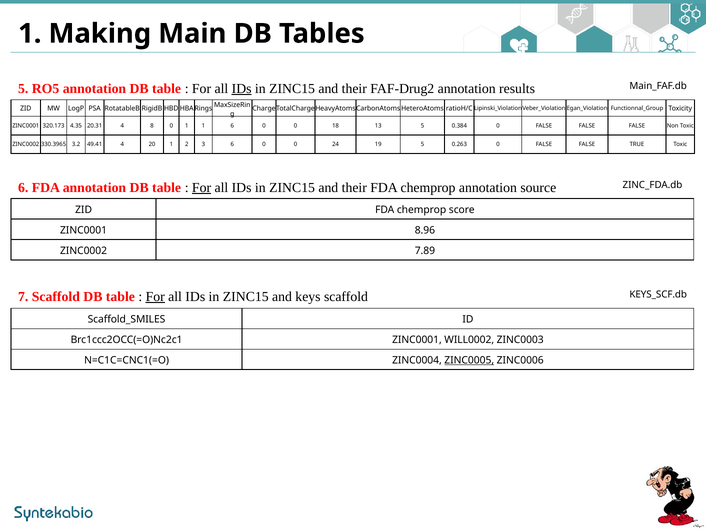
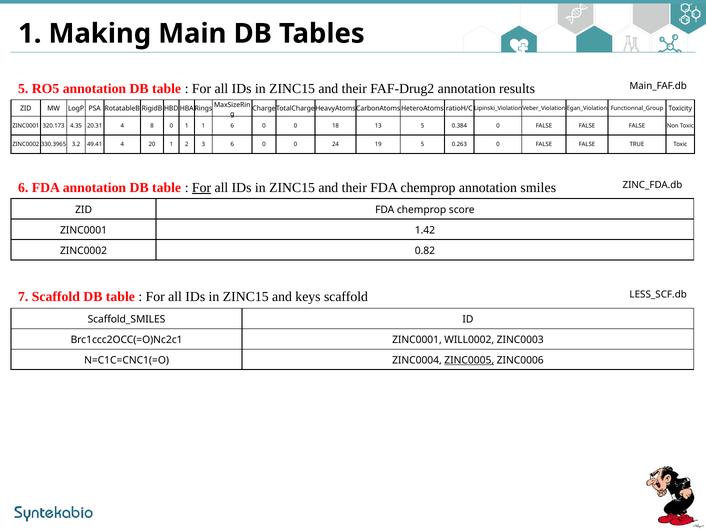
IDs at (242, 89) underline: present -> none
source: source -> smiles
8.96: 8.96 -> 1.42
7.89: 7.89 -> 0.82
For at (155, 296) underline: present -> none
KEYS_SCF.db: KEYS_SCF.db -> LESS_SCF.db
